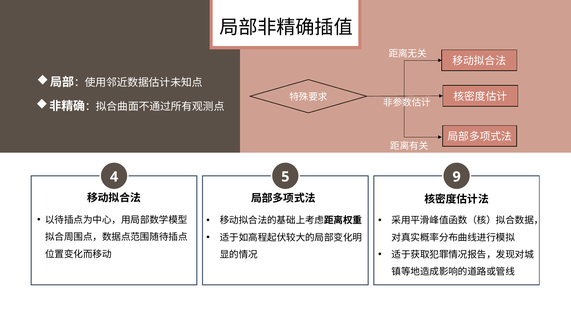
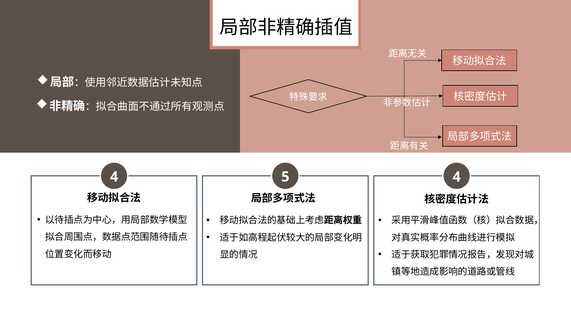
5 9: 9 -> 4
